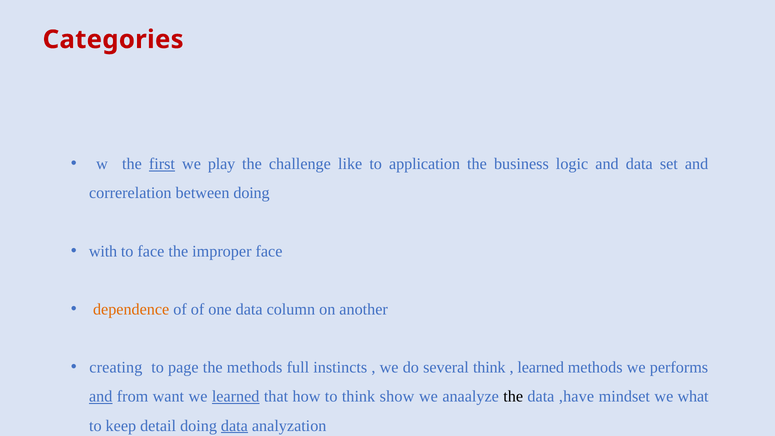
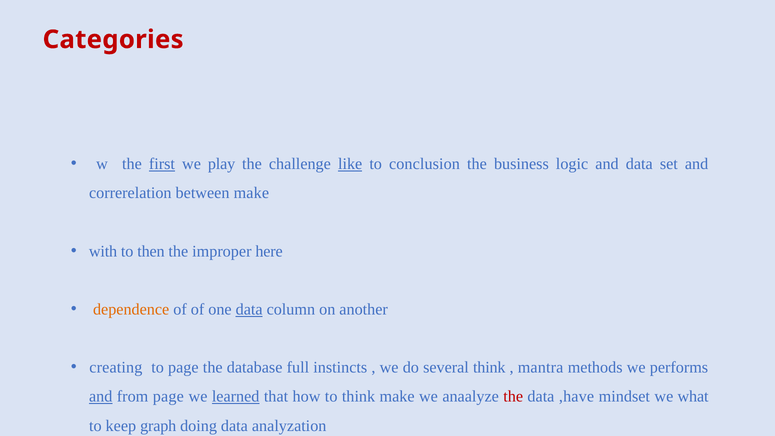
like underline: none -> present
application: application -> conclusion
between doing: doing -> make
to face: face -> then
improper face: face -> here
data at (249, 309) underline: none -> present
the methods: methods -> database
learned at (541, 367): learned -> mantra
from want: want -> page
think show: show -> make
the at (513, 397) colour: black -> red
detail: detail -> graph
data at (234, 426) underline: present -> none
